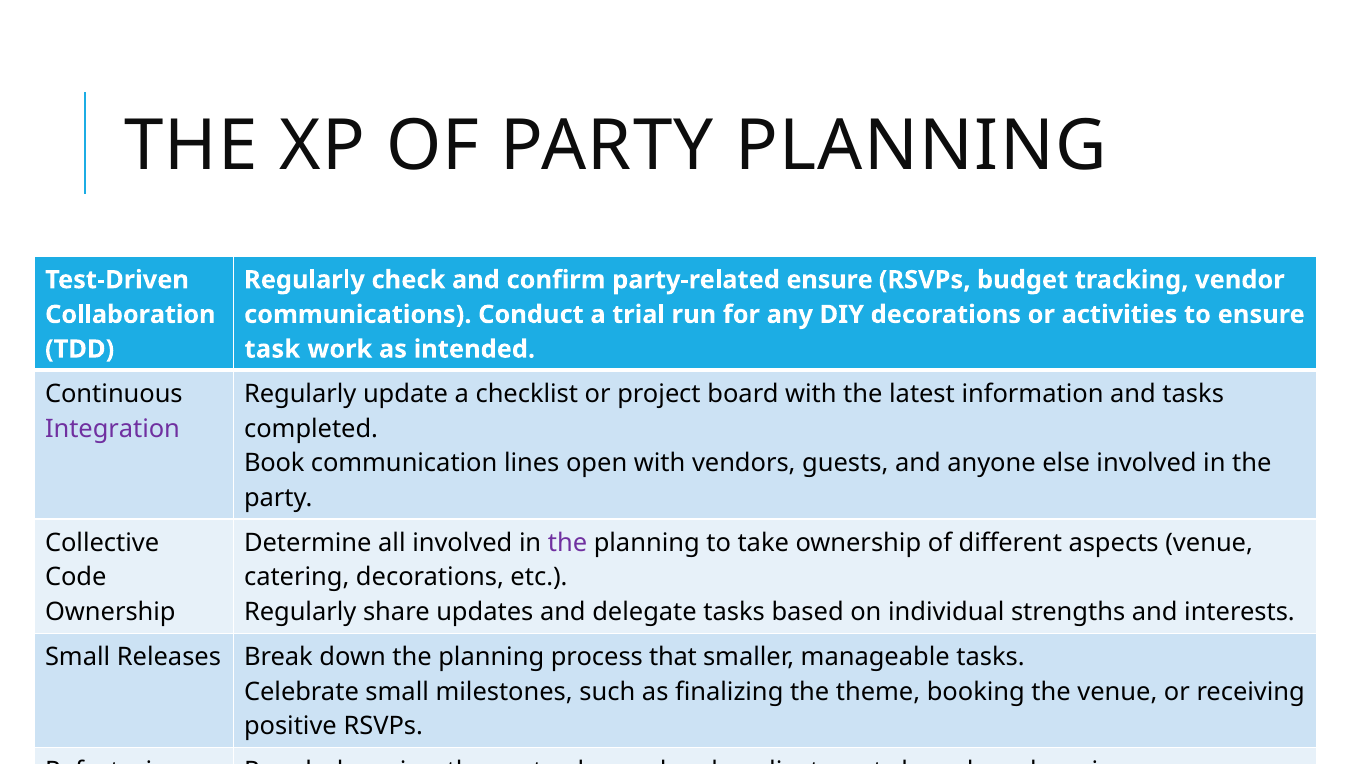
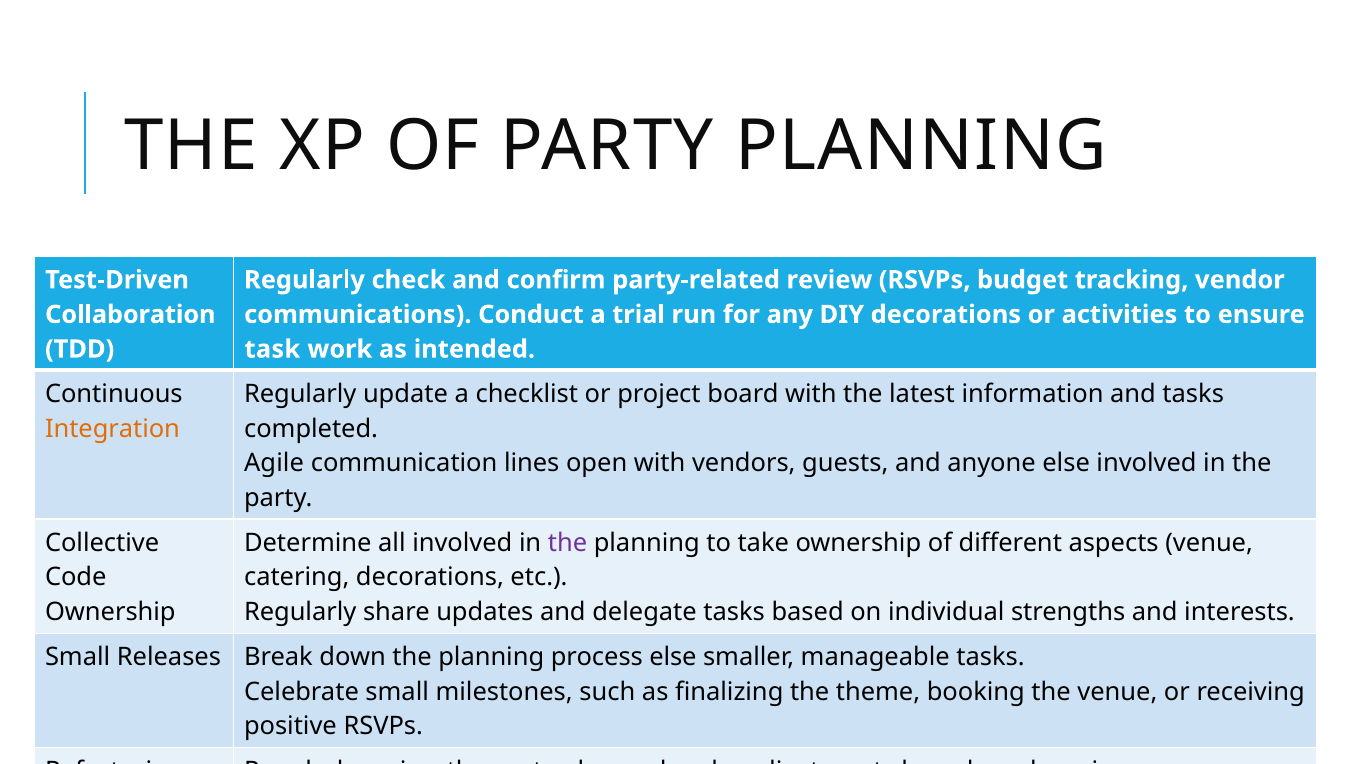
party-related ensure: ensure -> review
Integration colour: purple -> orange
Book: Book -> Agile
process that: that -> else
